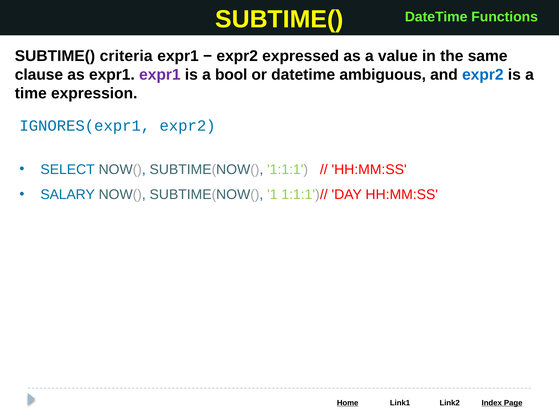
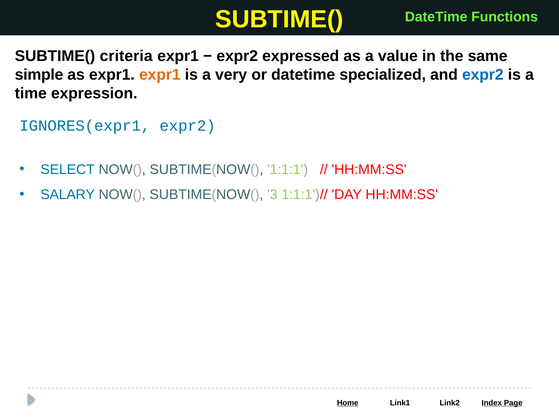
clause: clause -> simple
expr1 at (160, 75) colour: purple -> orange
bool: bool -> very
ambiguous: ambiguous -> specialized
1: 1 -> 3
